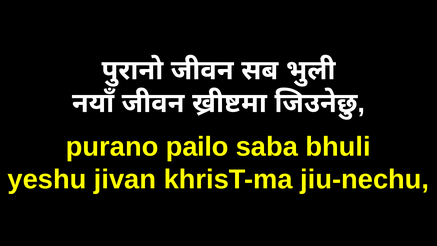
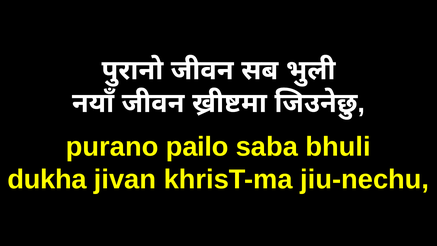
yeshu: yeshu -> dukha
